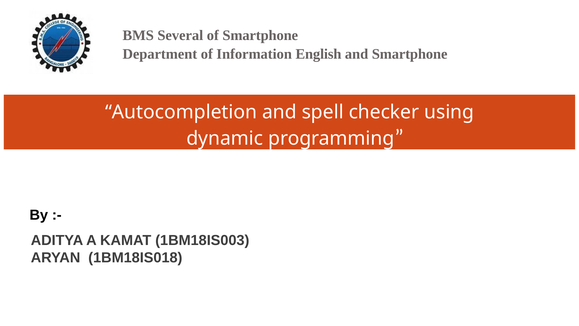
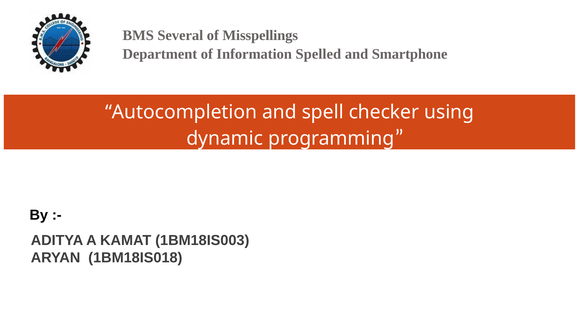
of Smartphone: Smartphone -> Misspellings
English: English -> Spelled
